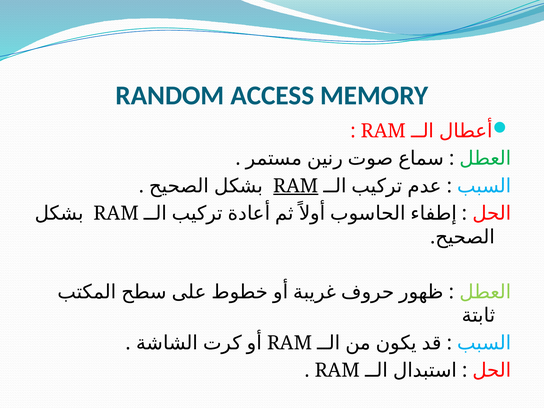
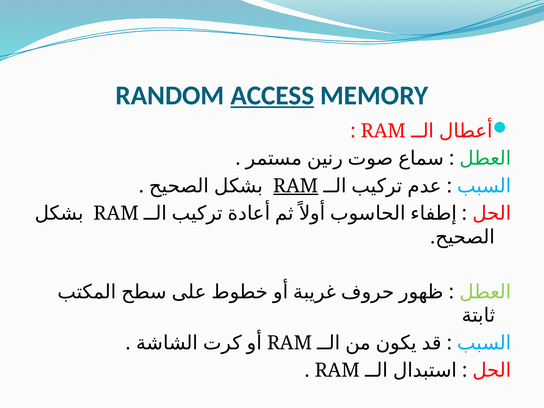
ACCESS underline: none -> present
